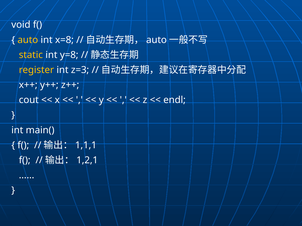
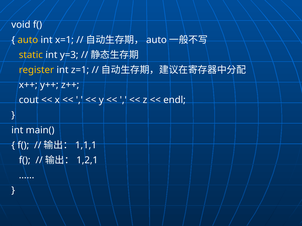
x=8: x=8 -> x=1
y=8: y=8 -> y=3
z=3: z=3 -> z=1
